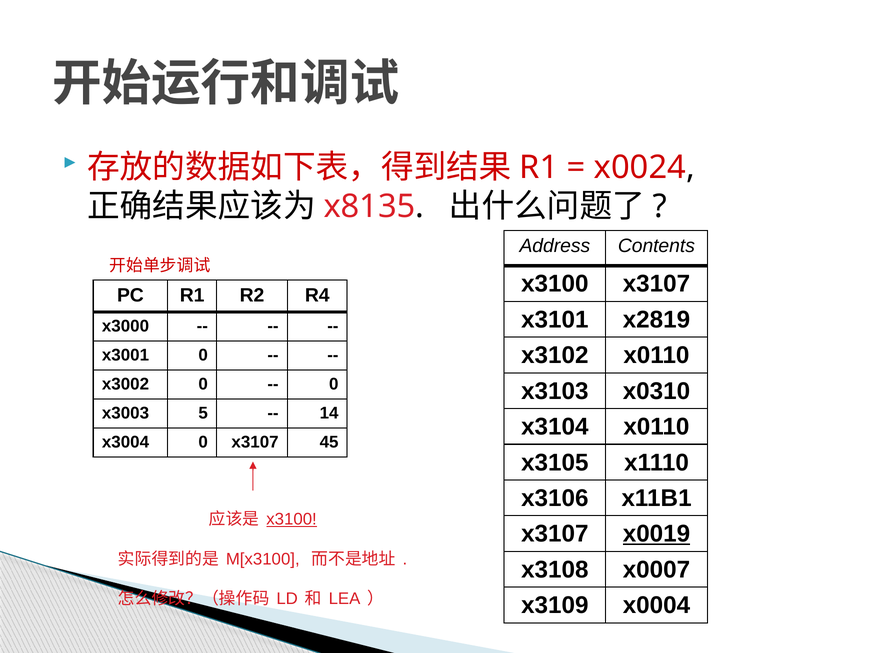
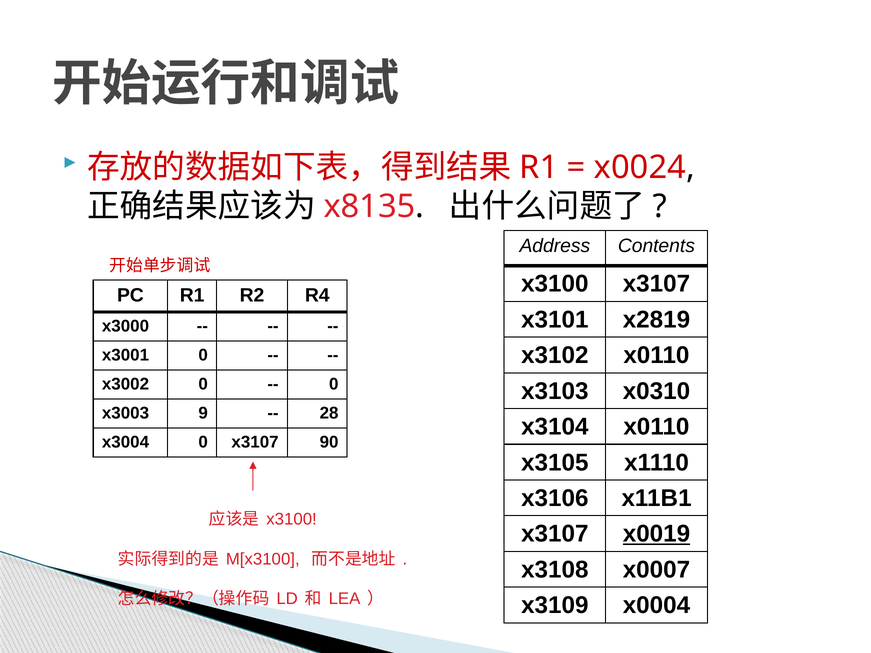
5: 5 -> 9
14: 14 -> 28
45: 45 -> 90
x3100 at (292, 519) underline: present -> none
